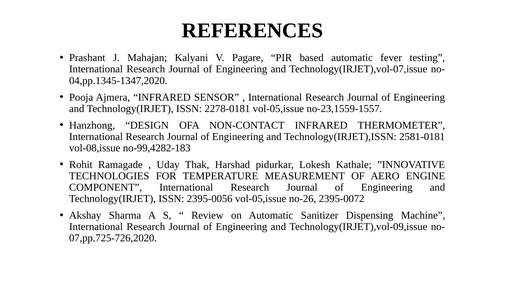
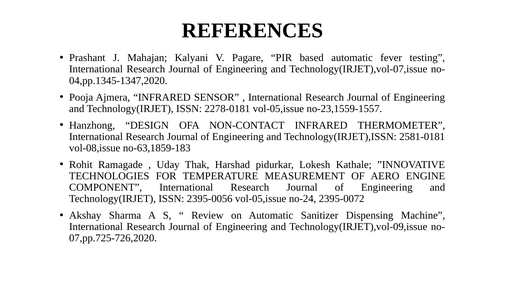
no-99,4282-183: no-99,4282-183 -> no-63,1859-183
no-26: no-26 -> no-24
